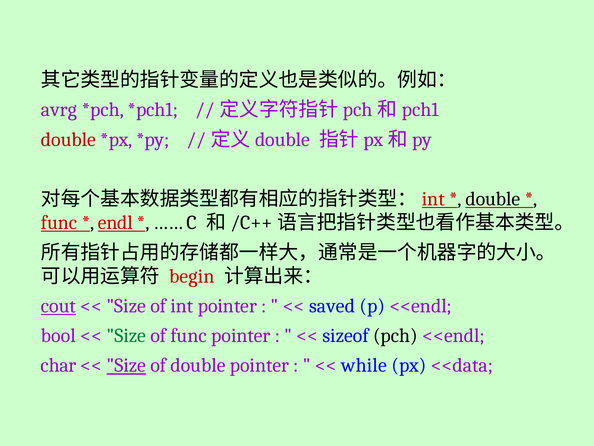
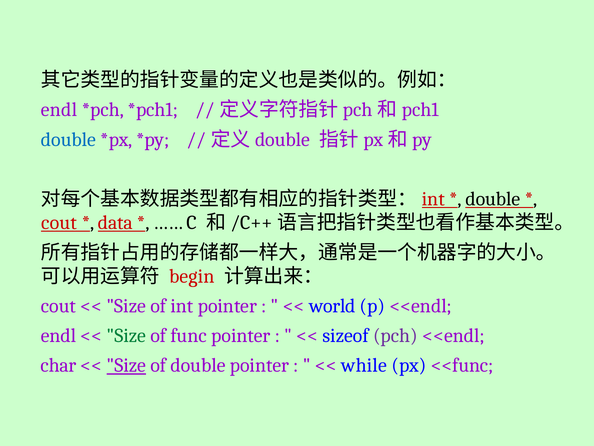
avrg at (59, 110): avrg -> endl
double at (68, 139) colour: red -> blue
func at (59, 222): func -> cout
endl: endl -> data
cout at (58, 306) underline: present -> none
saved: saved -> world
bool at (58, 335): bool -> endl
pch colour: black -> purple
<<data: <<data -> <<func
